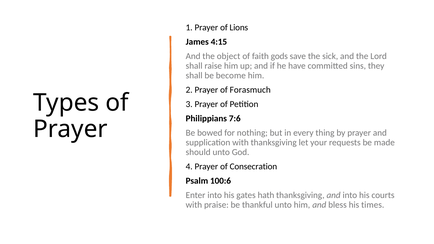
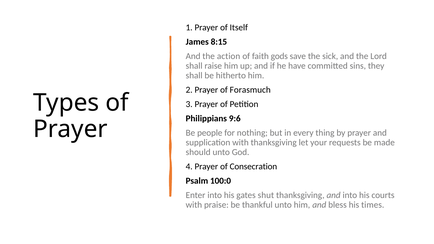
Lions: Lions -> Itself
4:15: 4:15 -> 8:15
object: object -> action
become: become -> hitherto
7:6: 7:6 -> 9:6
bowed: bowed -> people
100:6: 100:6 -> 100:0
hath: hath -> shut
